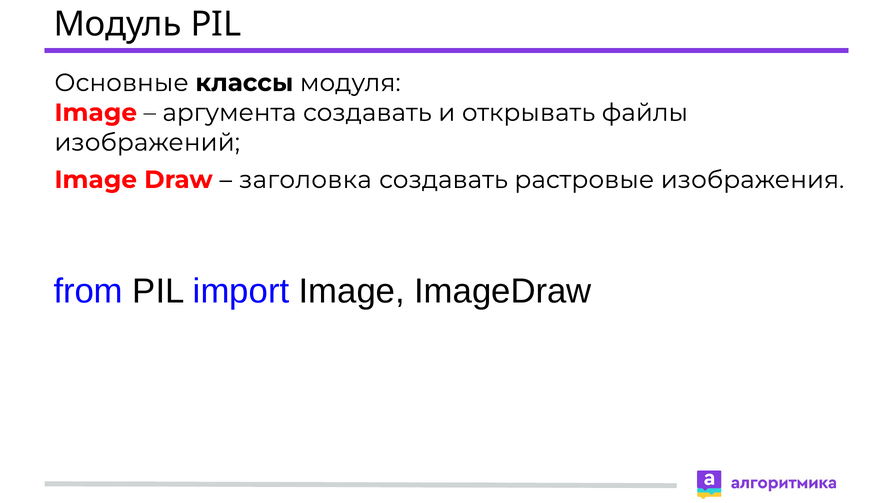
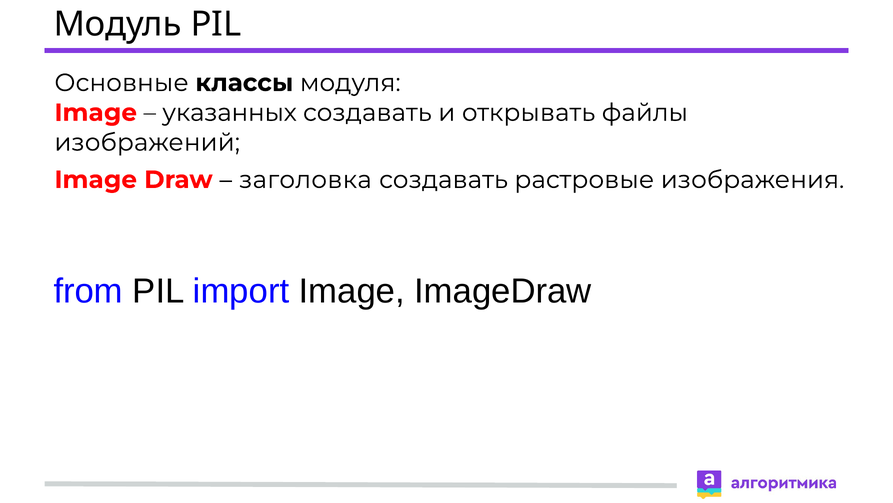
аргумента: аргумента -> указанных
